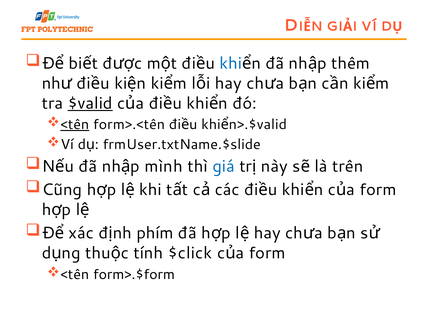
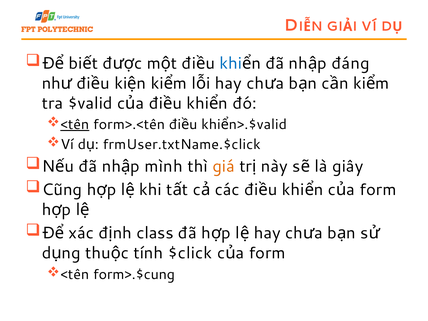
thêm: thêm -> đáng
$valid underline: present -> none
frmUser.txtName.$slide: frmUser.txtName.$slide -> frmUser.txtName.$click
giá colour: blue -> orange
trên: trên -> giây
phím: phím -> class
form>.$form: form>.$form -> form>.$cung
